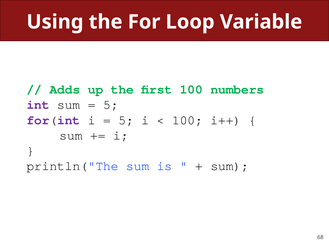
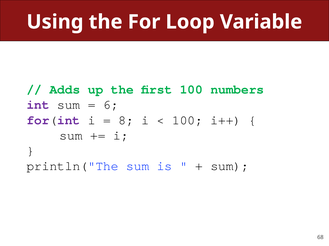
5 at (111, 105): 5 -> 6
5 at (126, 120): 5 -> 8
